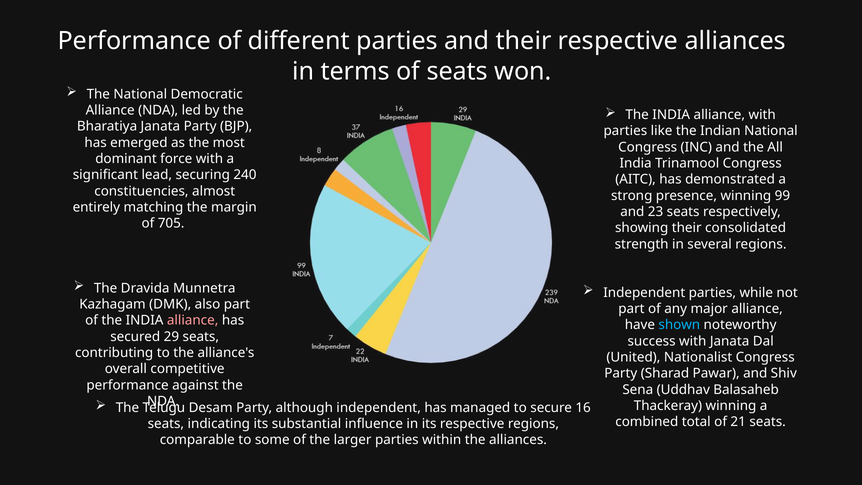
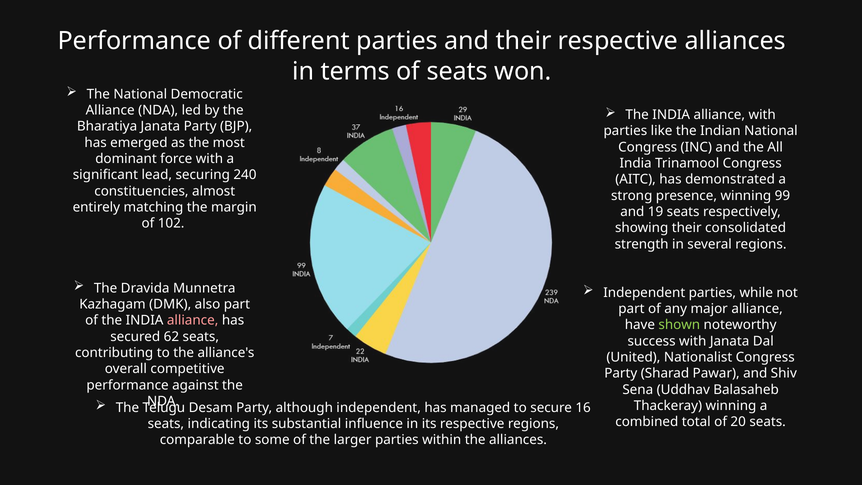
23: 23 -> 19
705: 705 -> 102
shown colour: light blue -> light green
29: 29 -> 62
21: 21 -> 20
